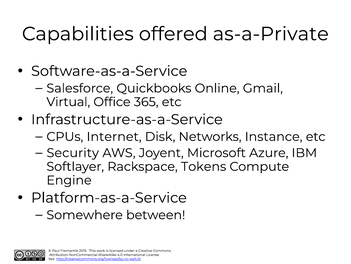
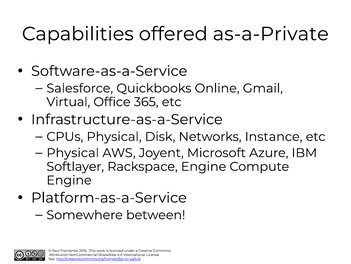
CPUs Internet: Internet -> Physical
Security at (73, 152): Security -> Physical
Rackspace Tokens: Tokens -> Engine
